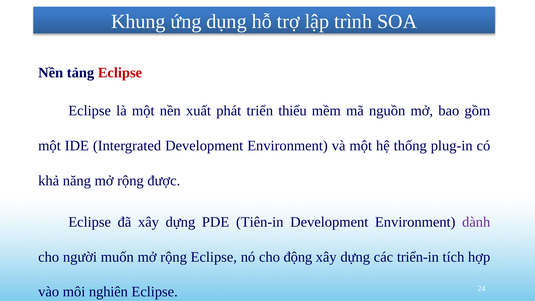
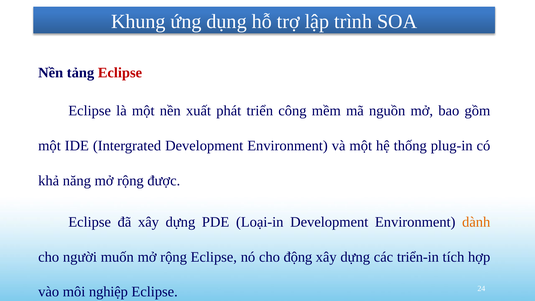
thiểu: thiểu -> công
Tiên-in: Tiên-in -> Loại-in
dành colour: purple -> orange
nghiên: nghiên -> nghiệp
